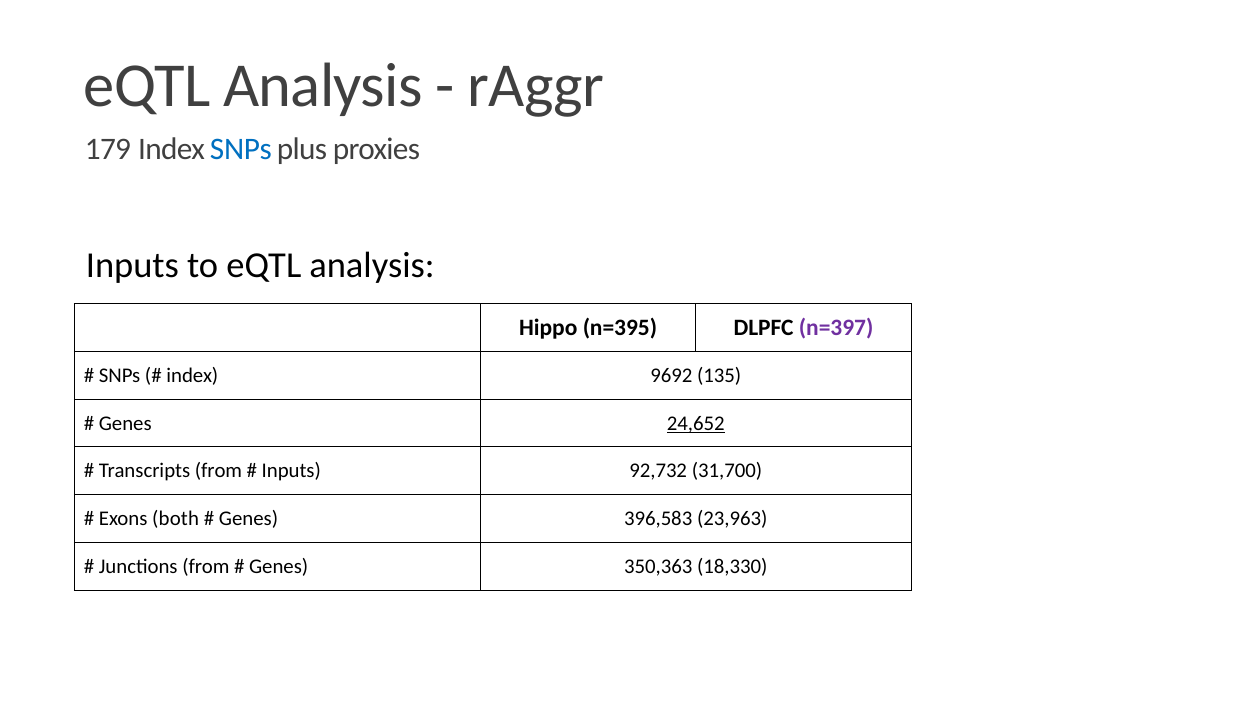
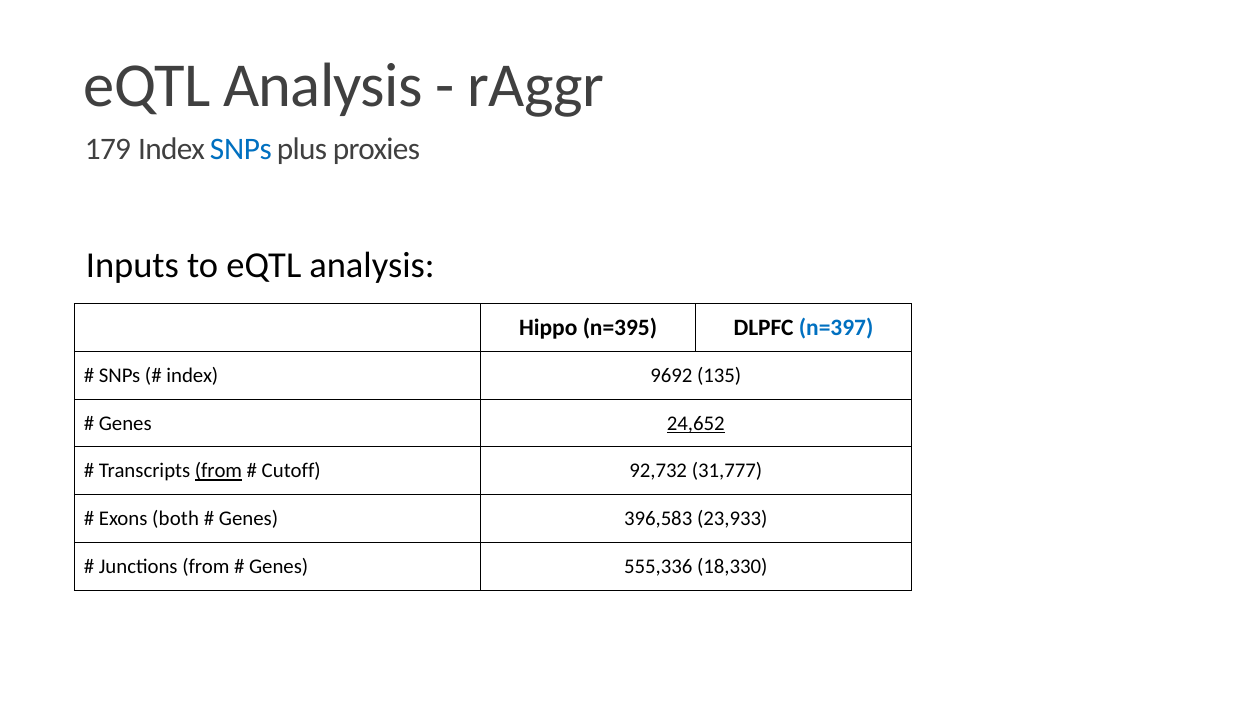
n=397 colour: purple -> blue
from at (218, 471) underline: none -> present
Inputs at (291, 471): Inputs -> Cutoff
31,700: 31,700 -> 31,777
23,963: 23,963 -> 23,933
350,363: 350,363 -> 555,336
